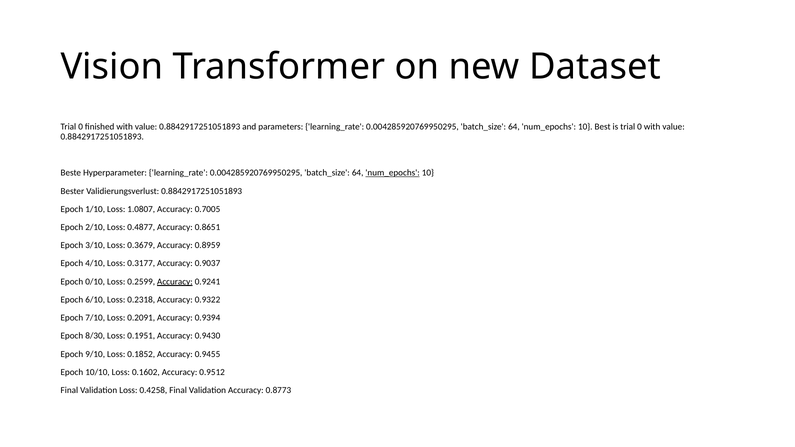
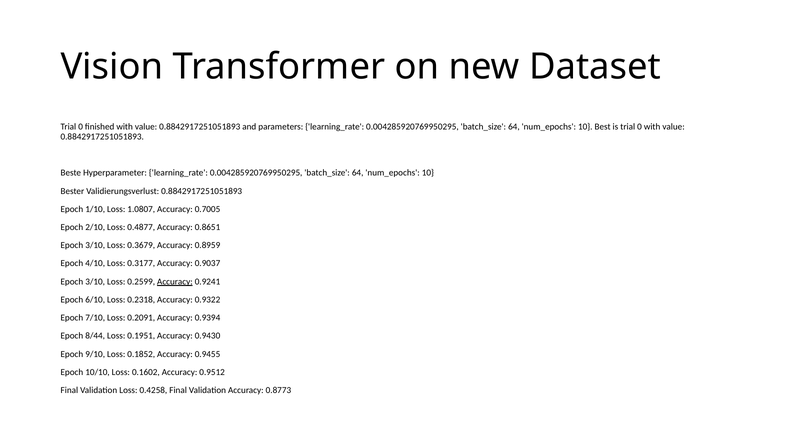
num_epochs at (393, 173) underline: present -> none
0/10 at (95, 282): 0/10 -> 3/10
8/30: 8/30 -> 8/44
